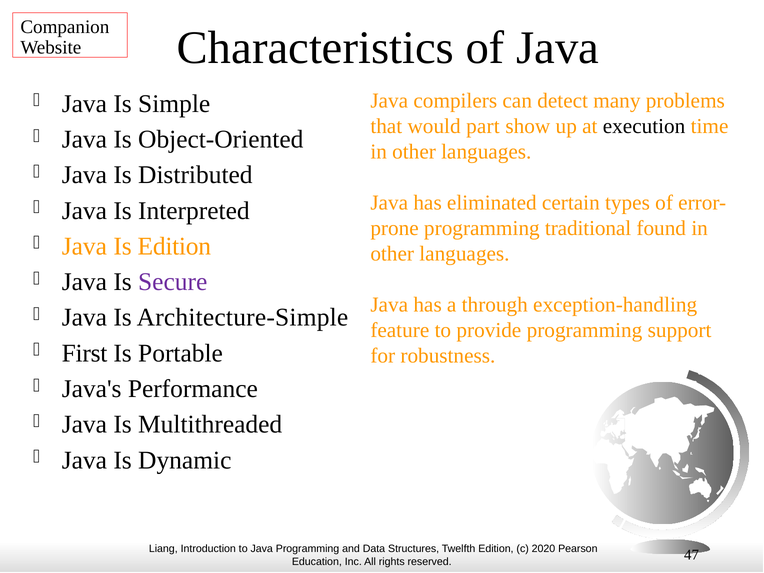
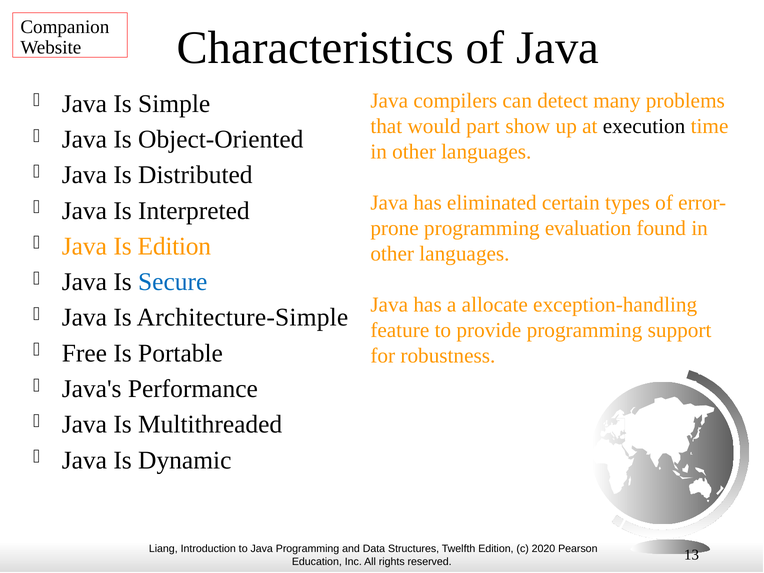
traditional: traditional -> evaluation
Secure colour: purple -> blue
through: through -> allocate
First: First -> Free
47: 47 -> 13
